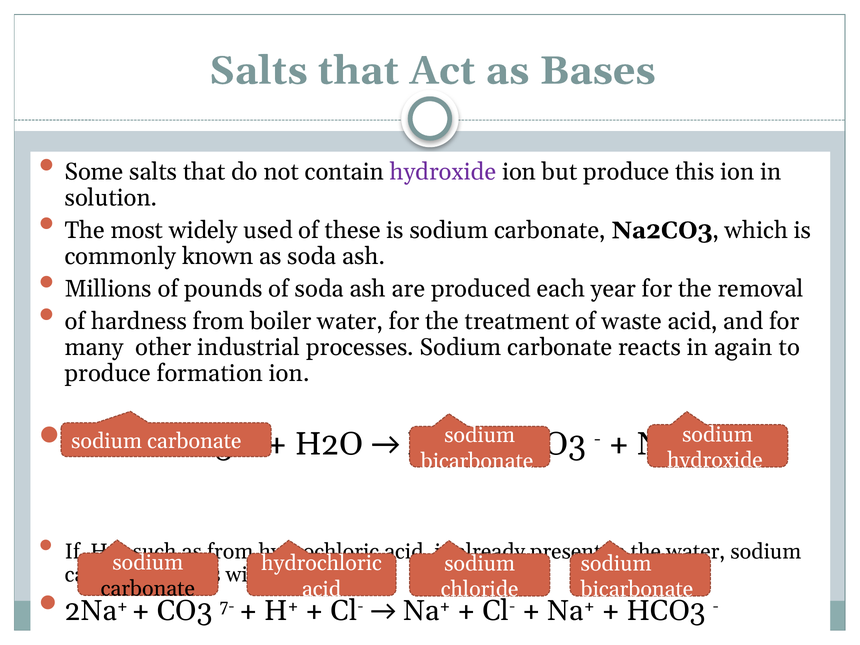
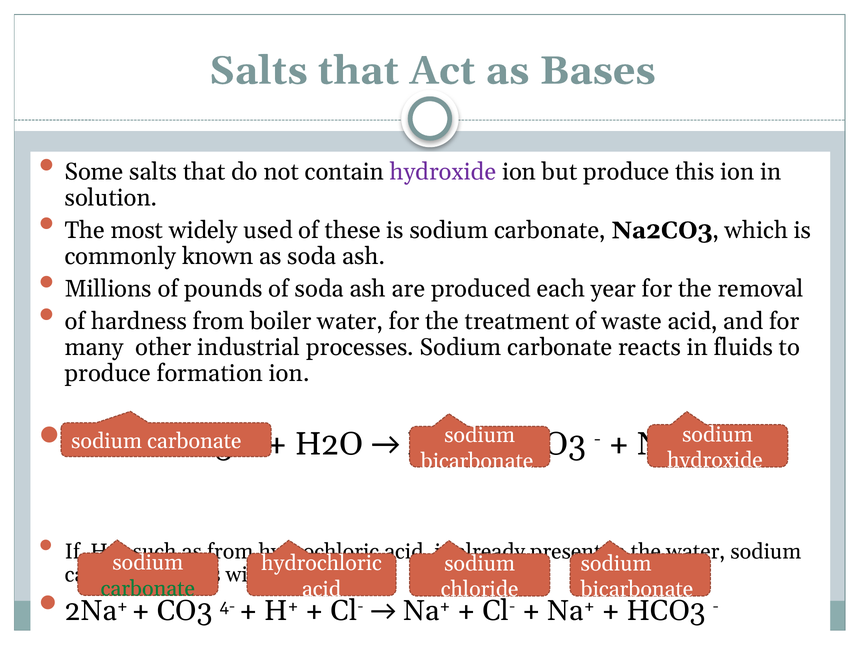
again: again -> fluids
carbonate at (148, 589) colour: black -> green
7-: 7- -> 4-
